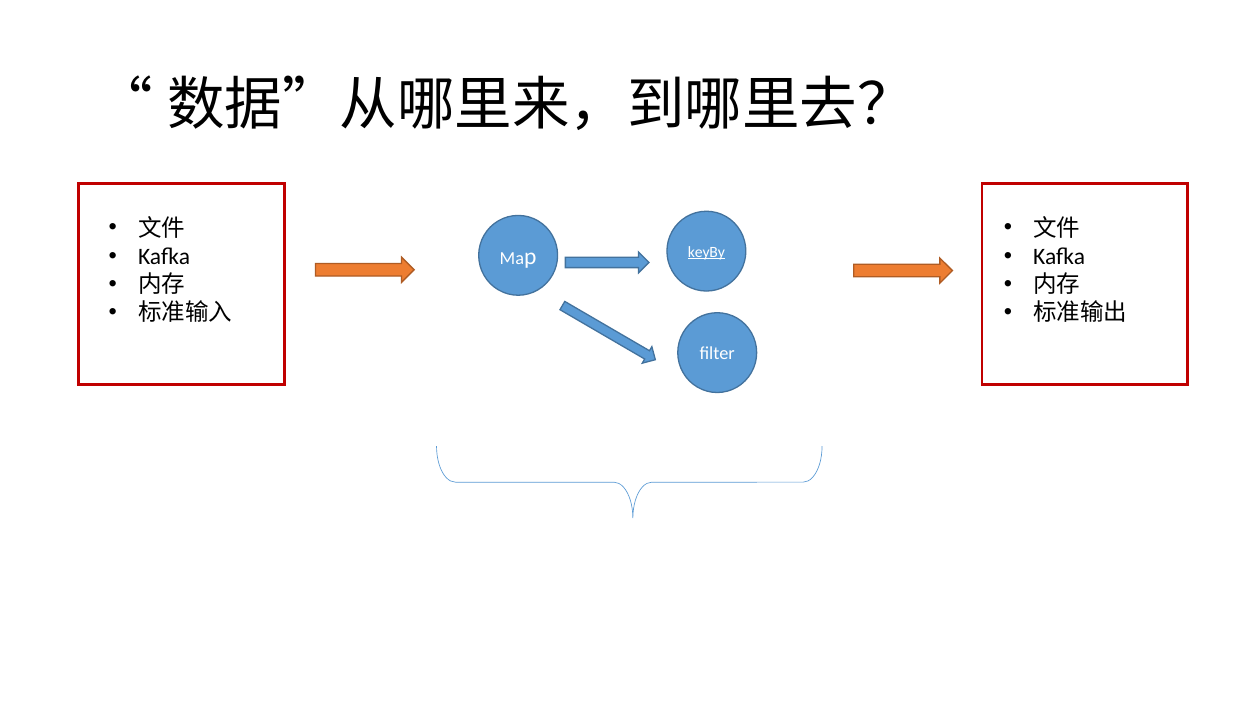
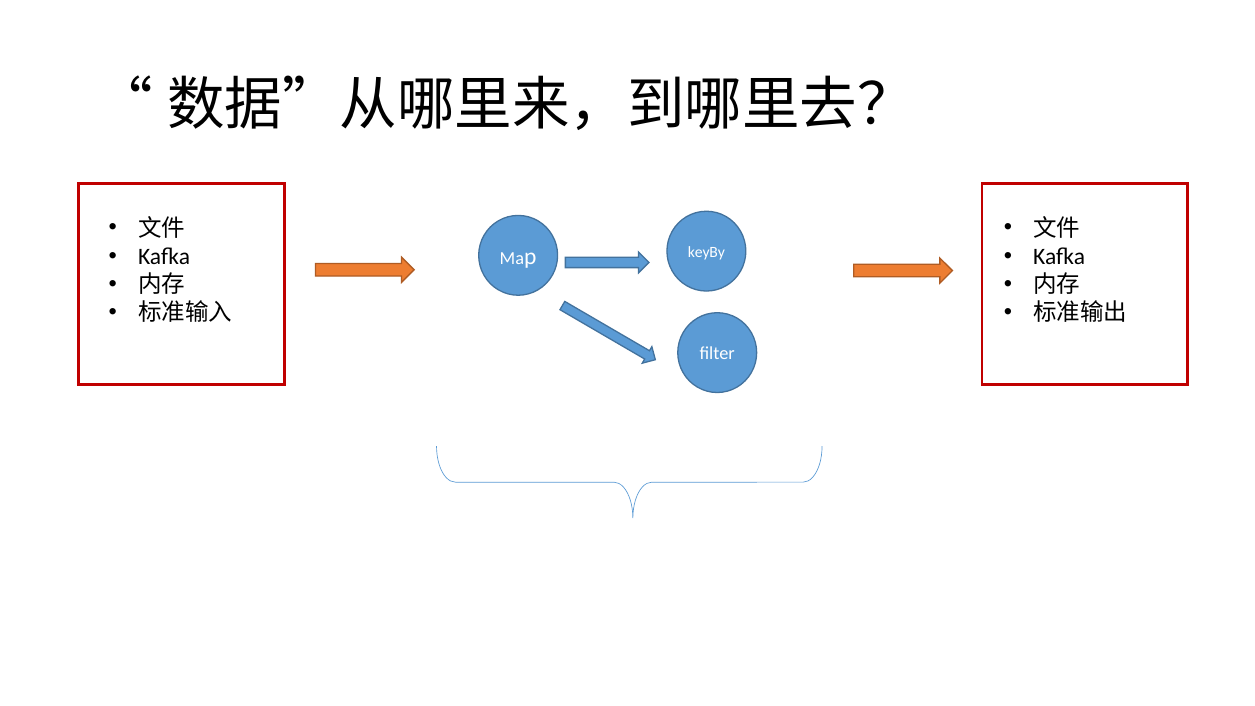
keyBy underline: present -> none
